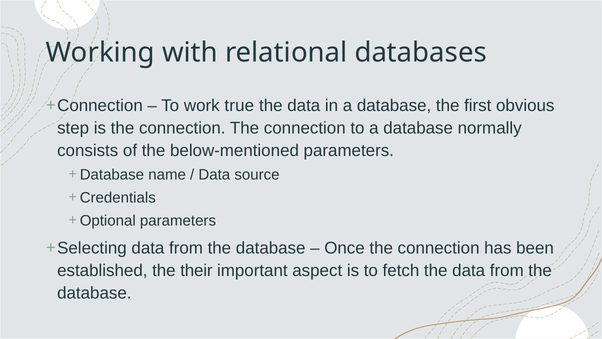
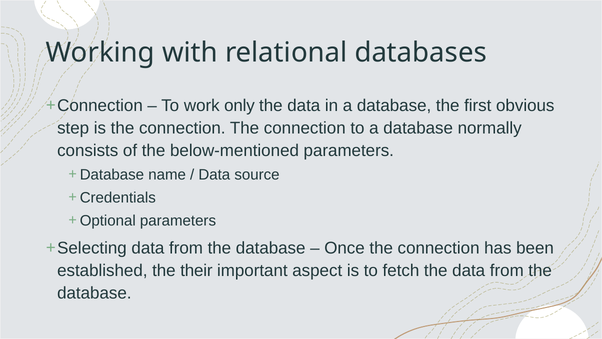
true: true -> only
